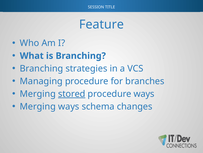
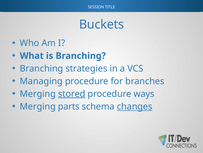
Feature: Feature -> Buckets
Merging ways: ways -> parts
changes underline: none -> present
